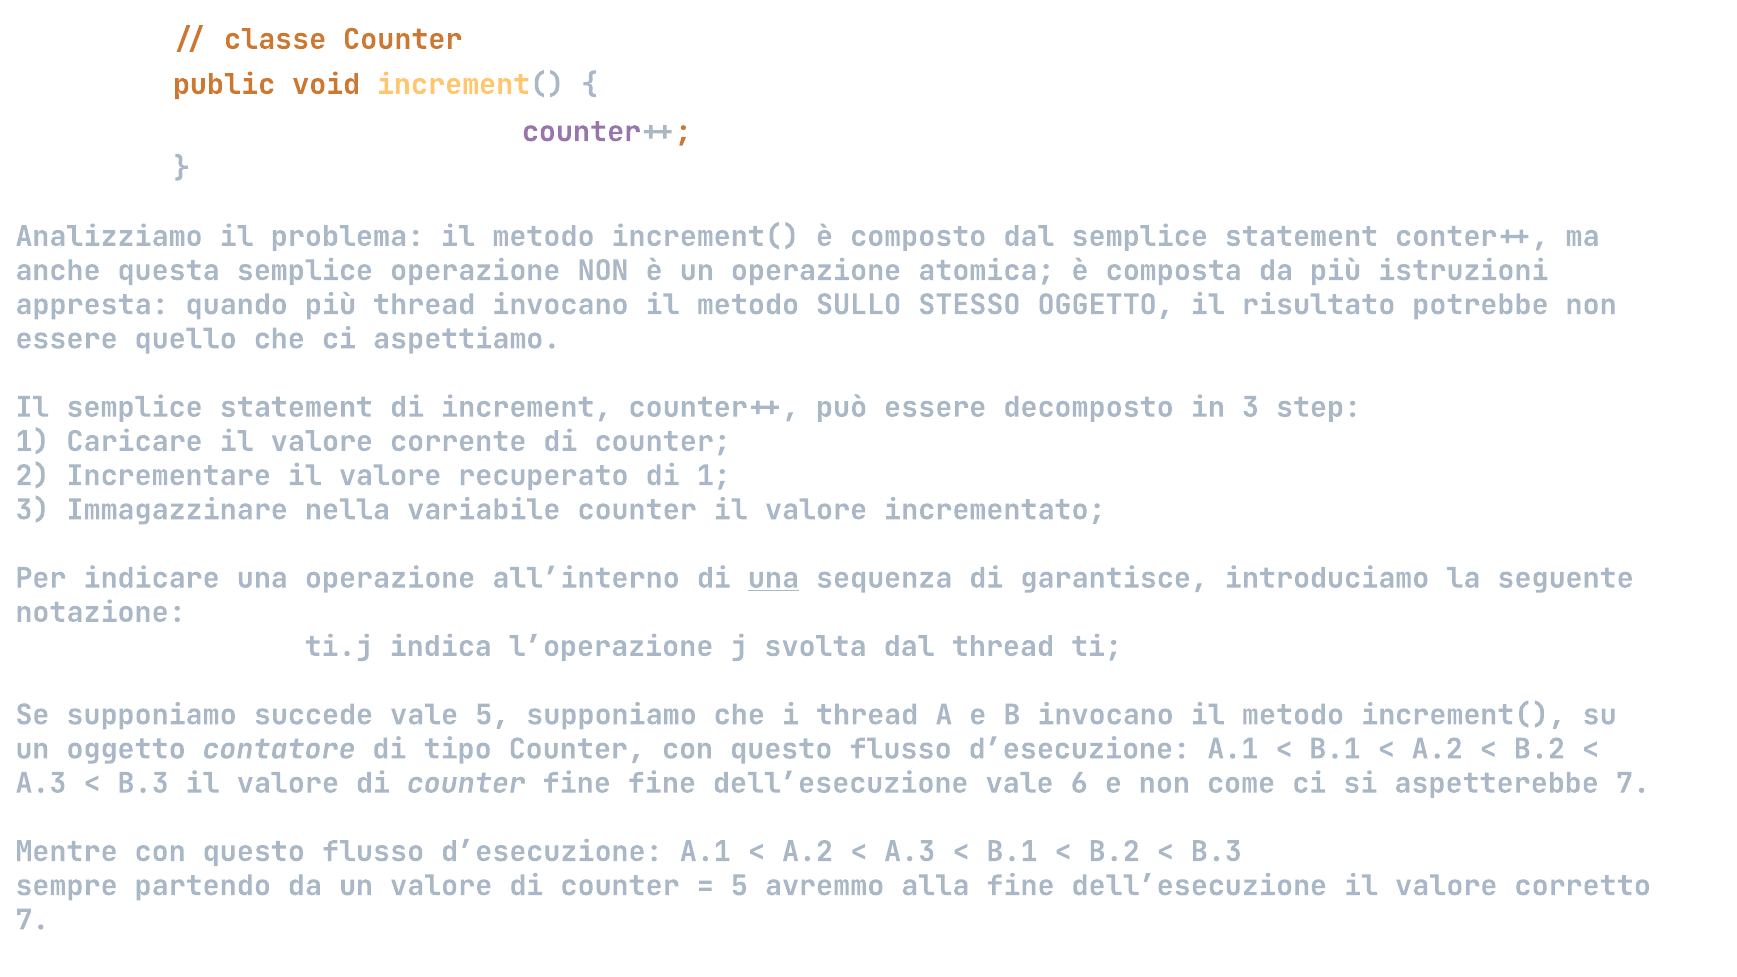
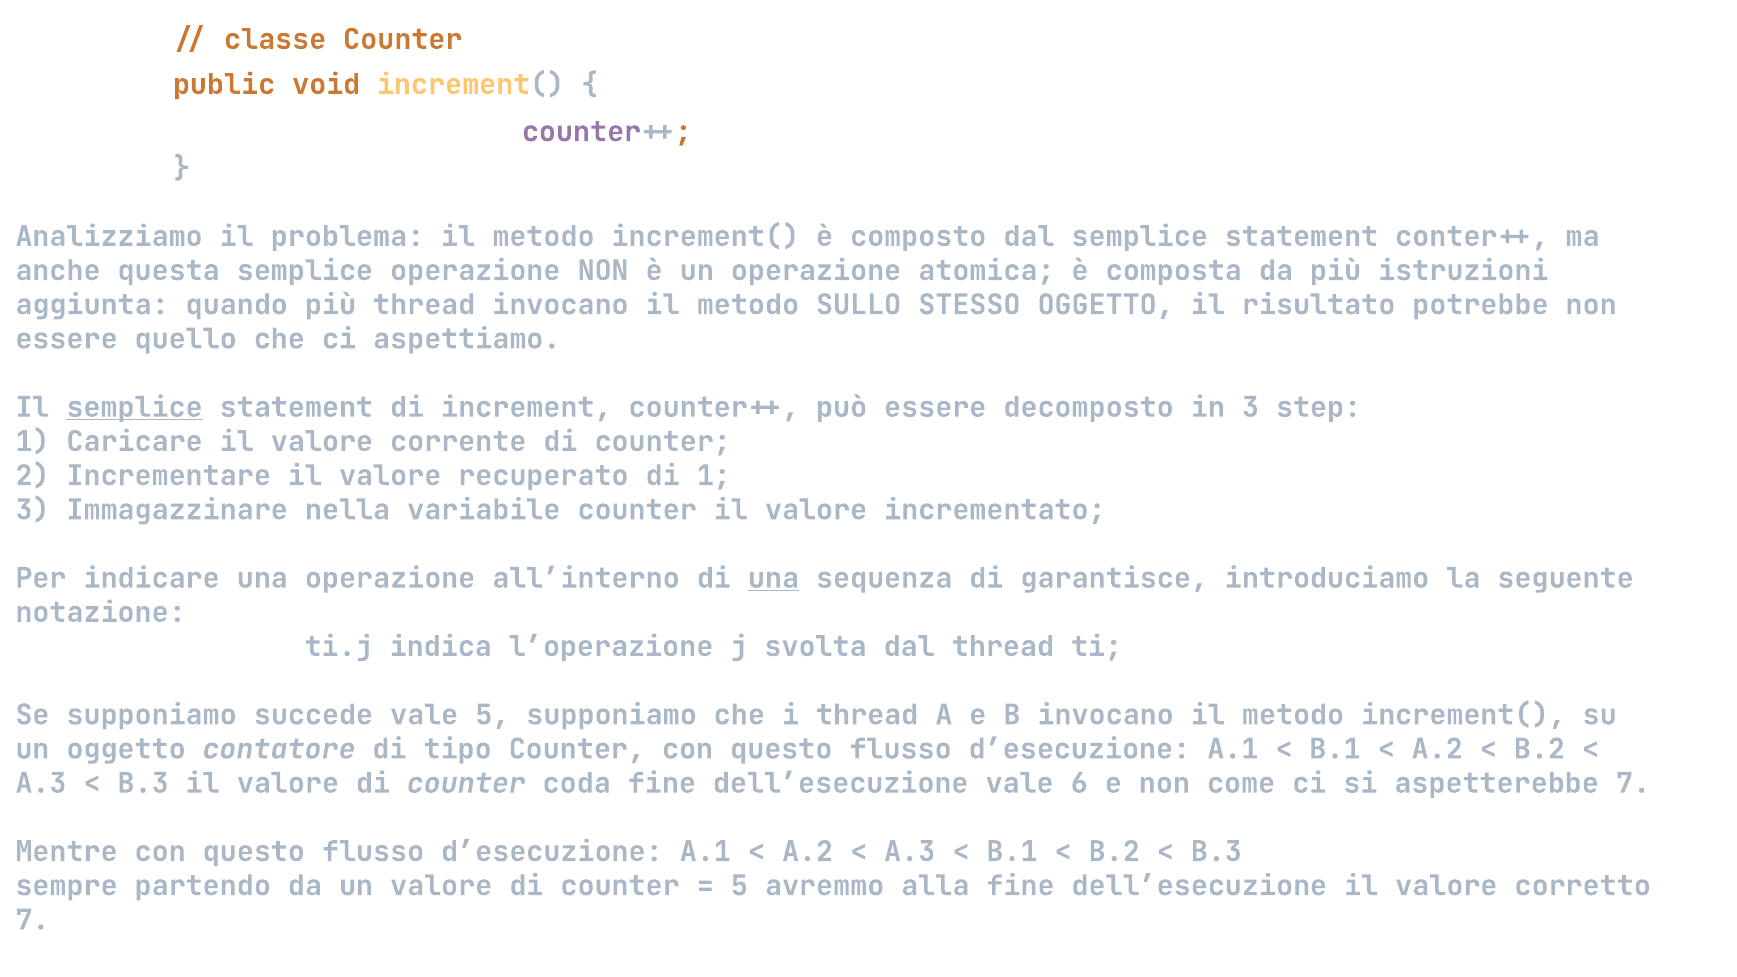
appresta: appresta -> aggiunta
semplice at (135, 407) underline: none -> present
counter fine: fine -> coda
